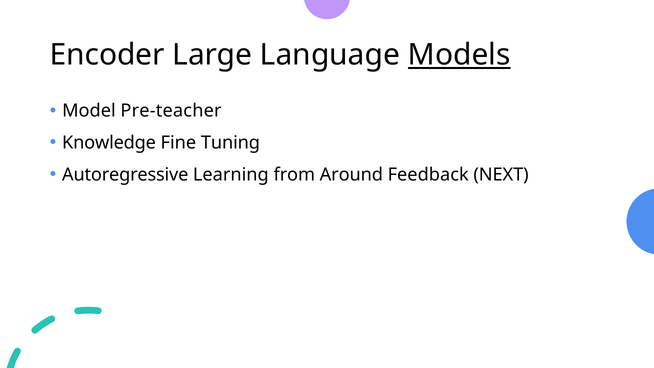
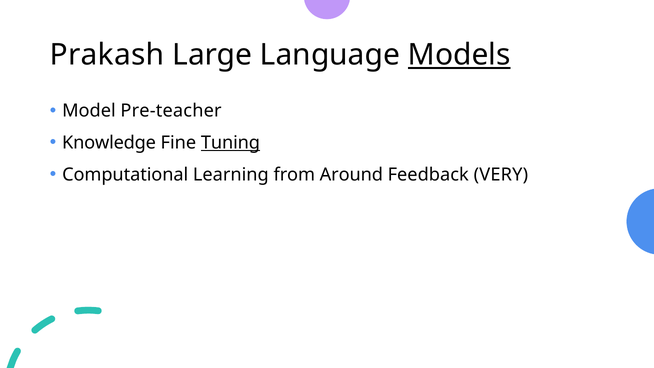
Encoder: Encoder -> Prakash
Tuning underline: none -> present
Autoregressive: Autoregressive -> Computational
NEXT: NEXT -> VERY
